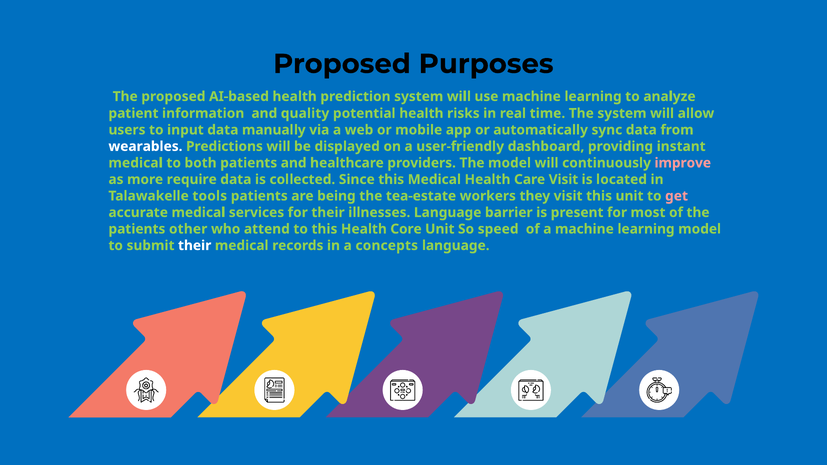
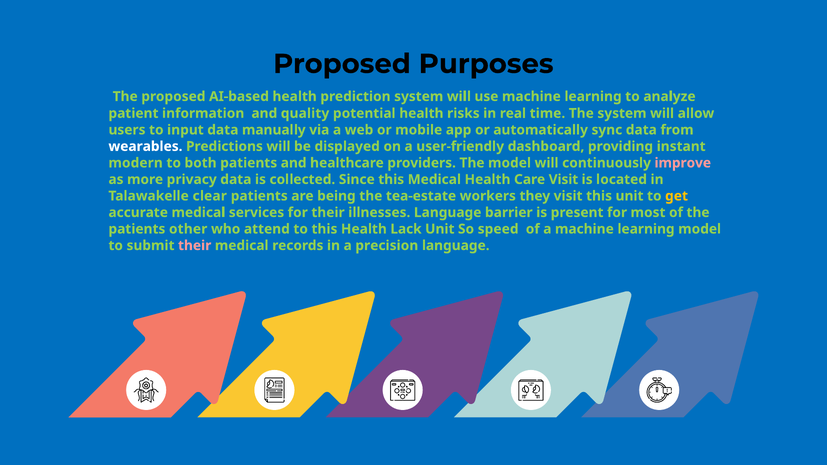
medical at (136, 163): medical -> modern
require: require -> privacy
tools: tools -> clear
get colour: pink -> yellow
Core: Core -> Lack
their at (195, 246) colour: white -> pink
concepts: concepts -> precision
